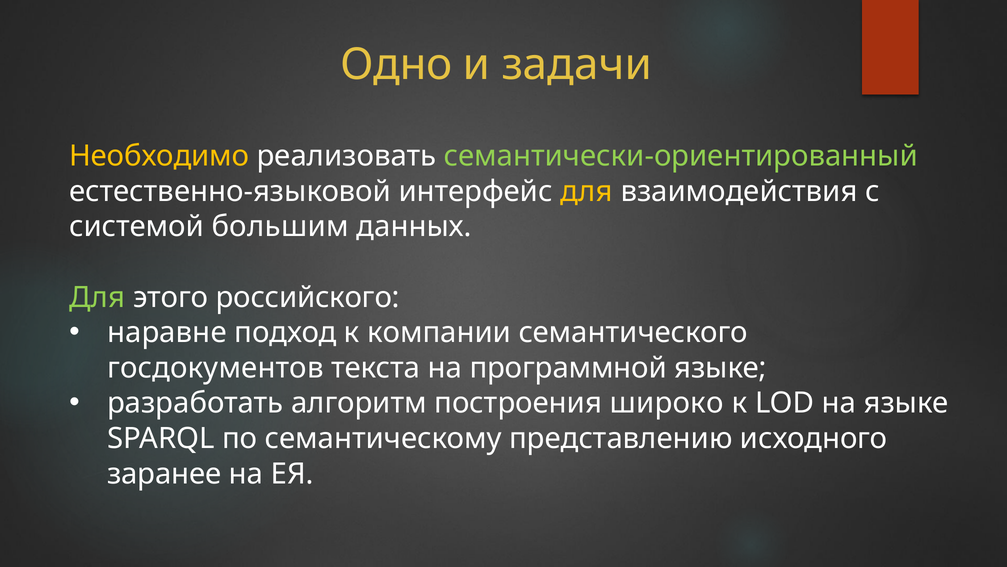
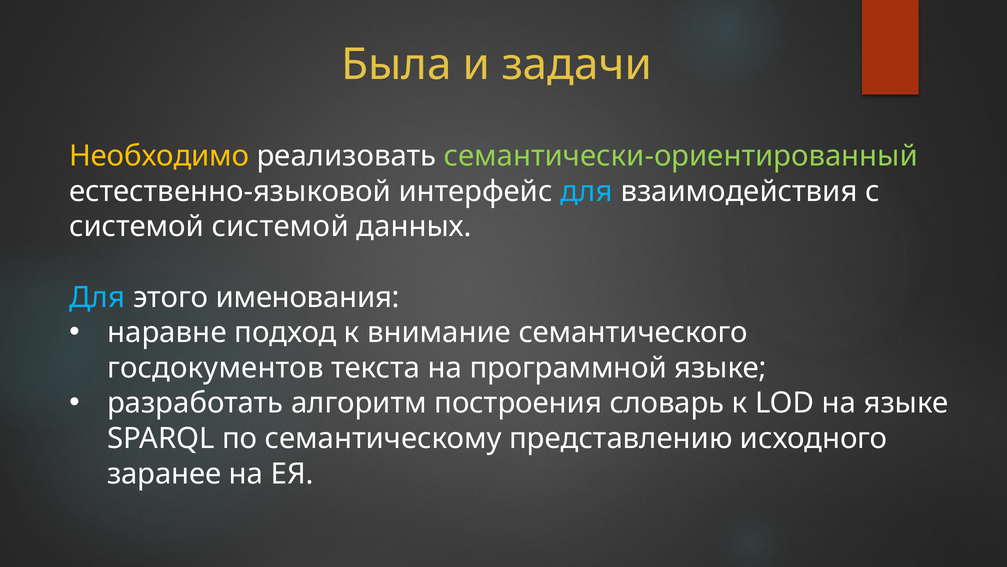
Одно: Одно -> Была
для at (586, 191) colour: yellow -> light blue
системой большим: большим -> системой
Для at (97, 297) colour: light green -> light blue
российского: российского -> именования
компании: компании -> внимание
широко: широко -> словарь
